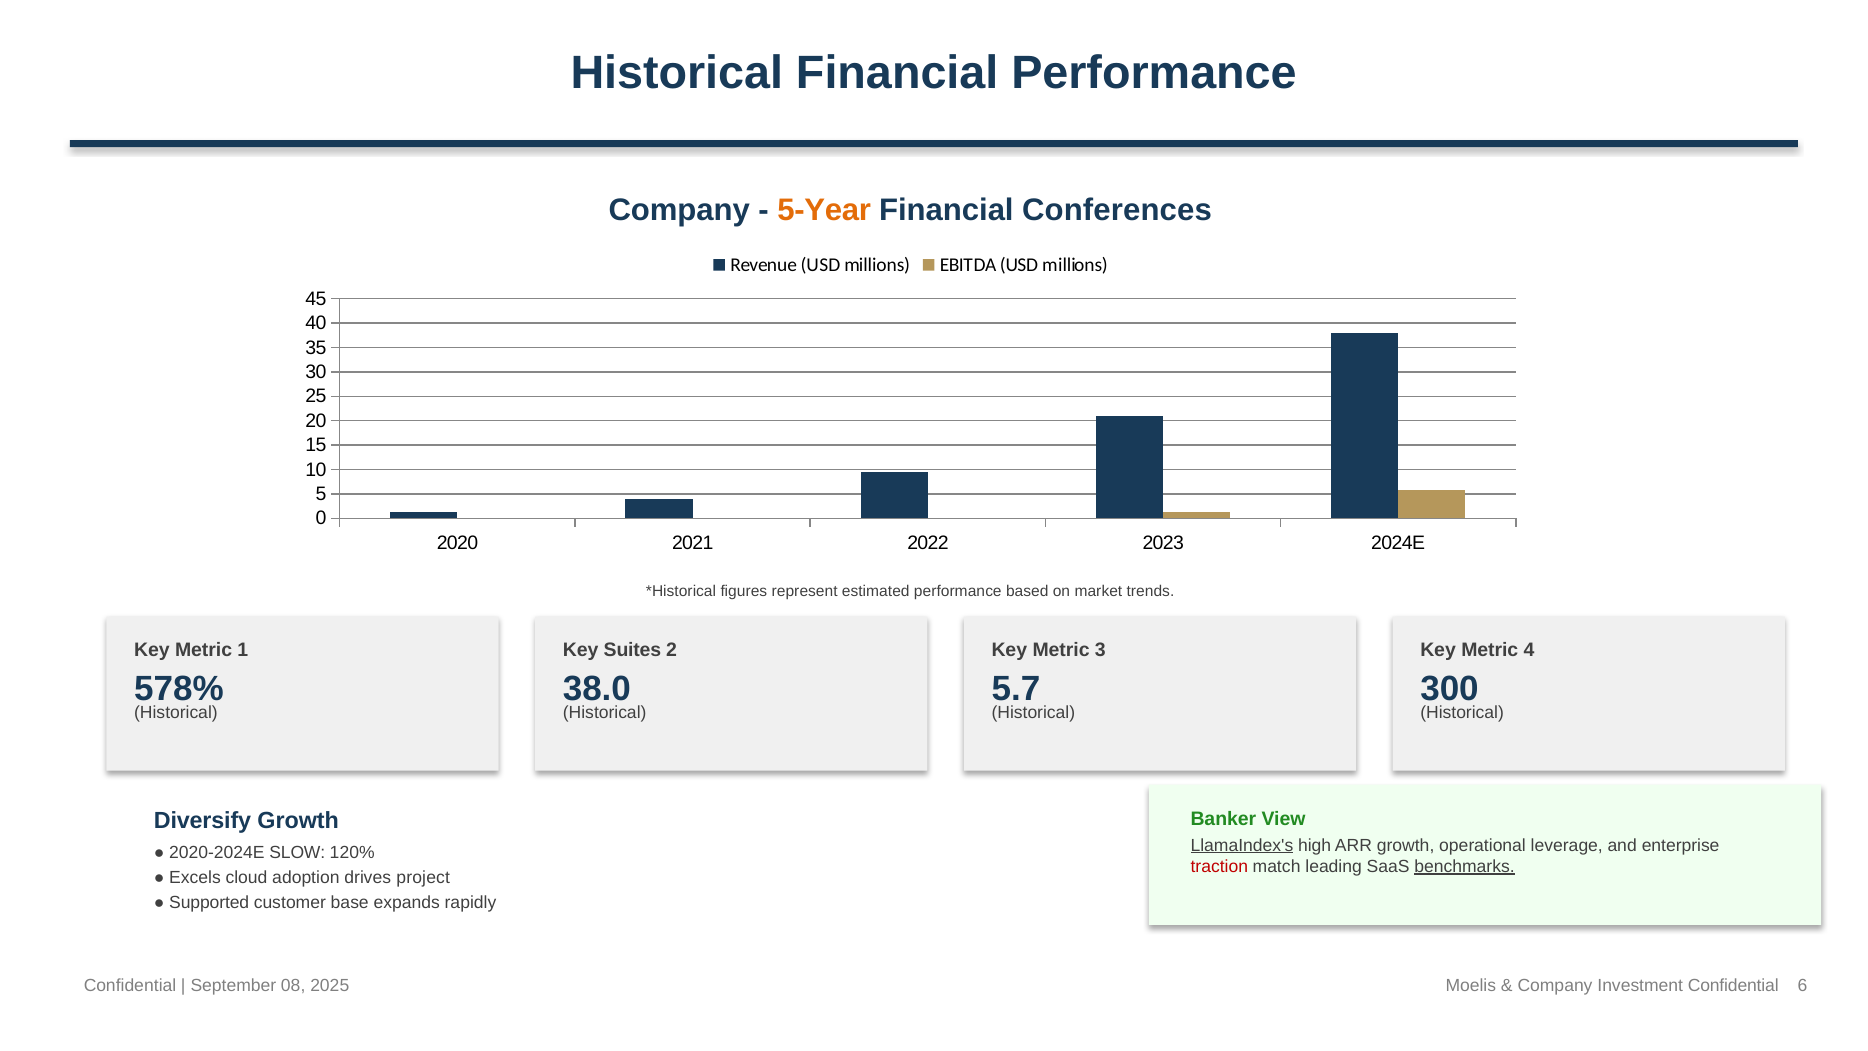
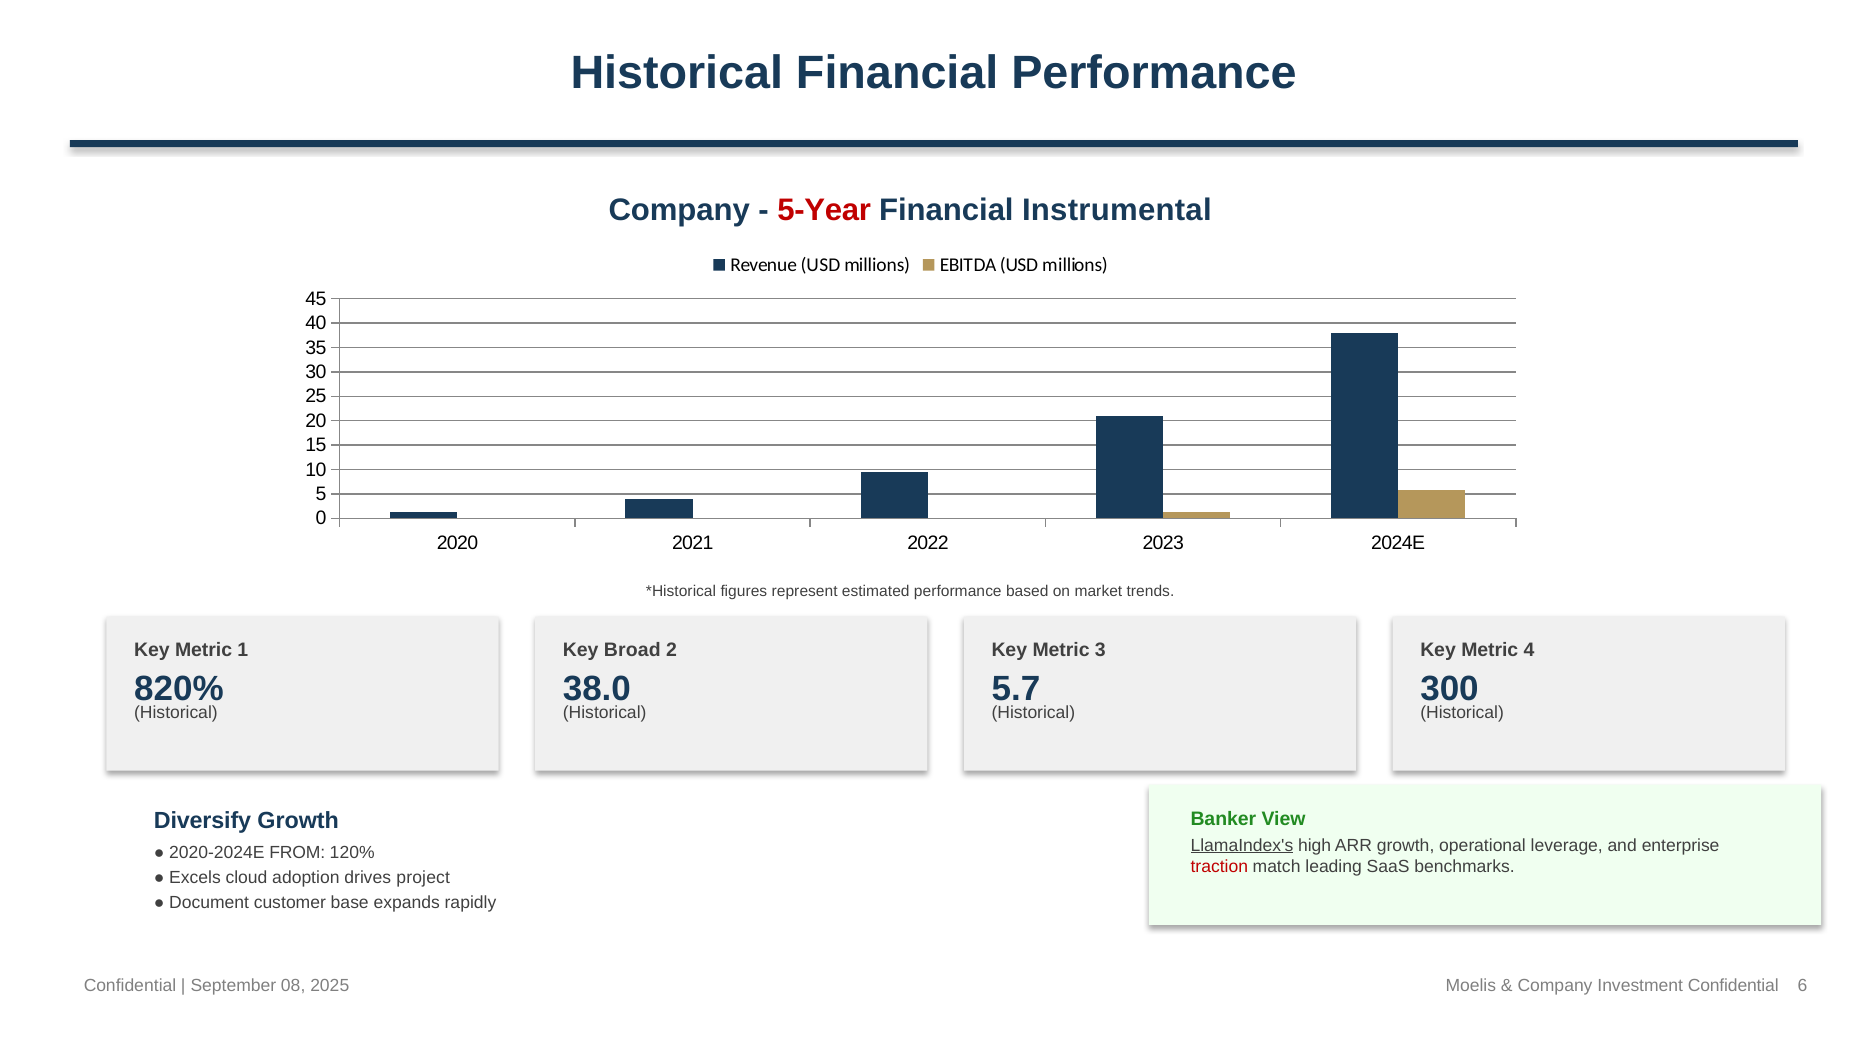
5-Year colour: orange -> red
Conferences: Conferences -> Instrumental
Suites: Suites -> Broad
578%: 578% -> 820%
SLOW: SLOW -> FROM
benchmarks underline: present -> none
Supported: Supported -> Document
